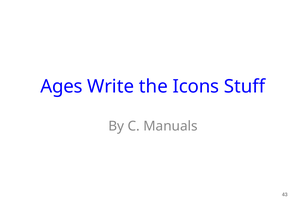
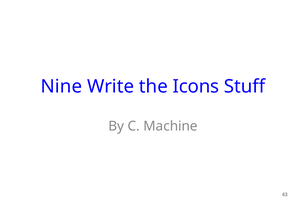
Ages: Ages -> Nine
Manuals: Manuals -> Machine
